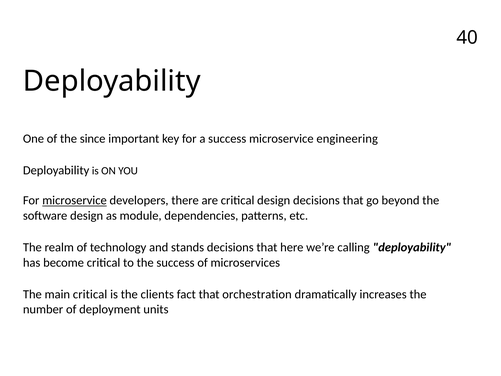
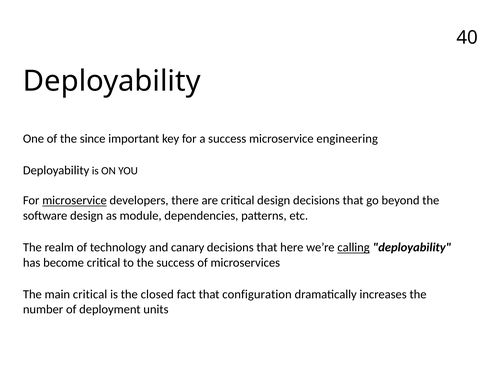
stands: stands -> canary
calling underline: none -> present
clients: clients -> closed
orchestration: orchestration -> configuration
